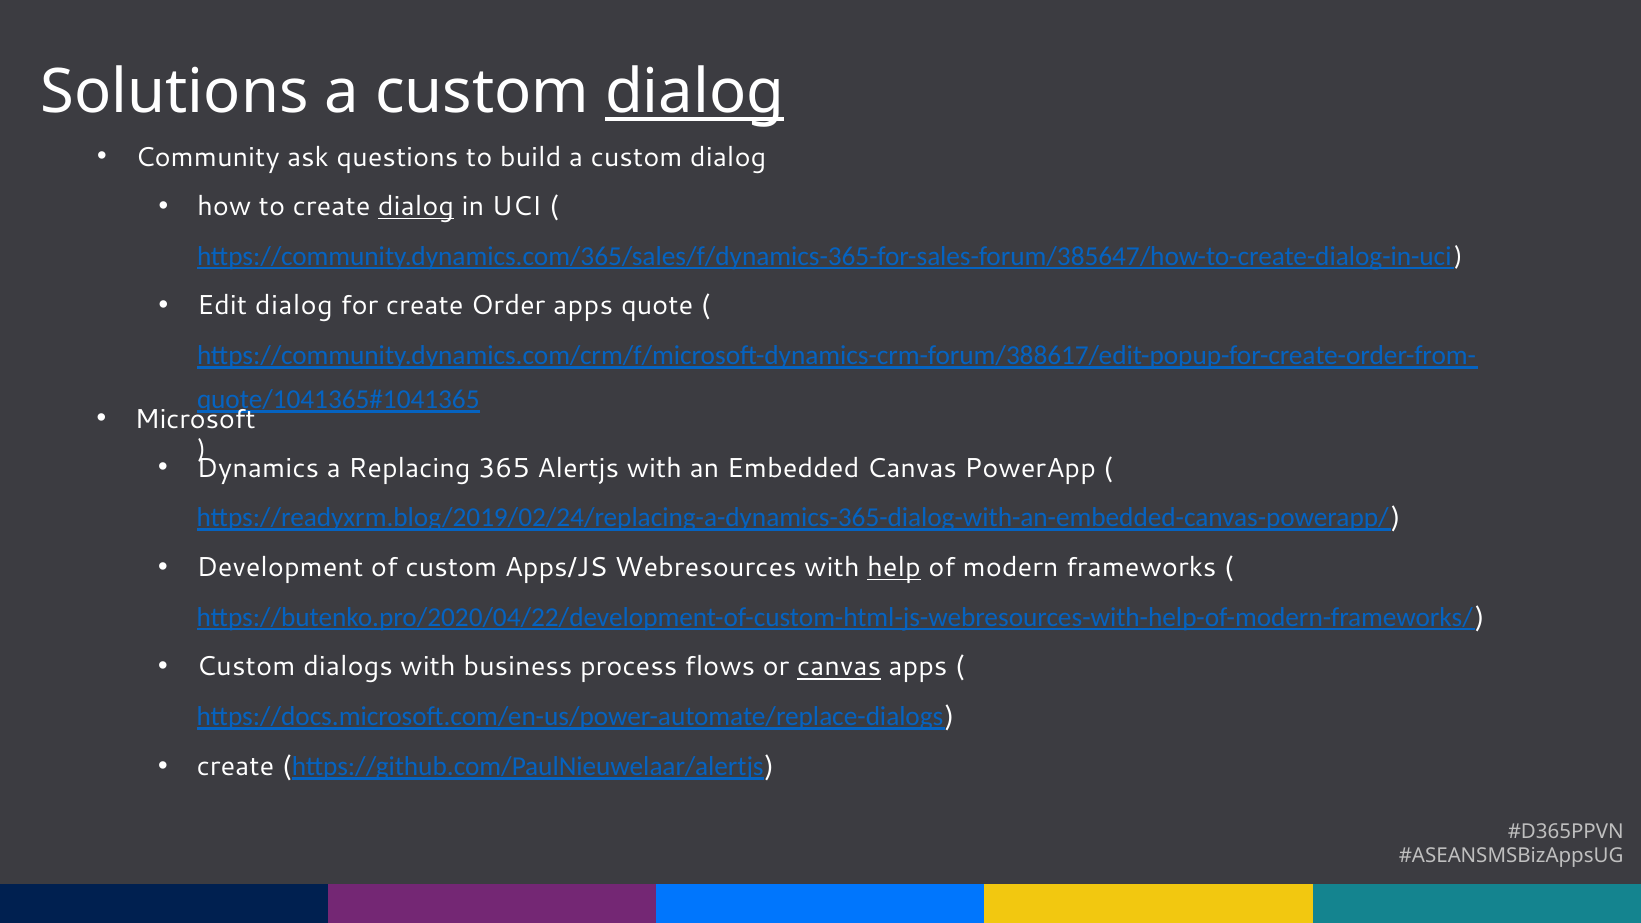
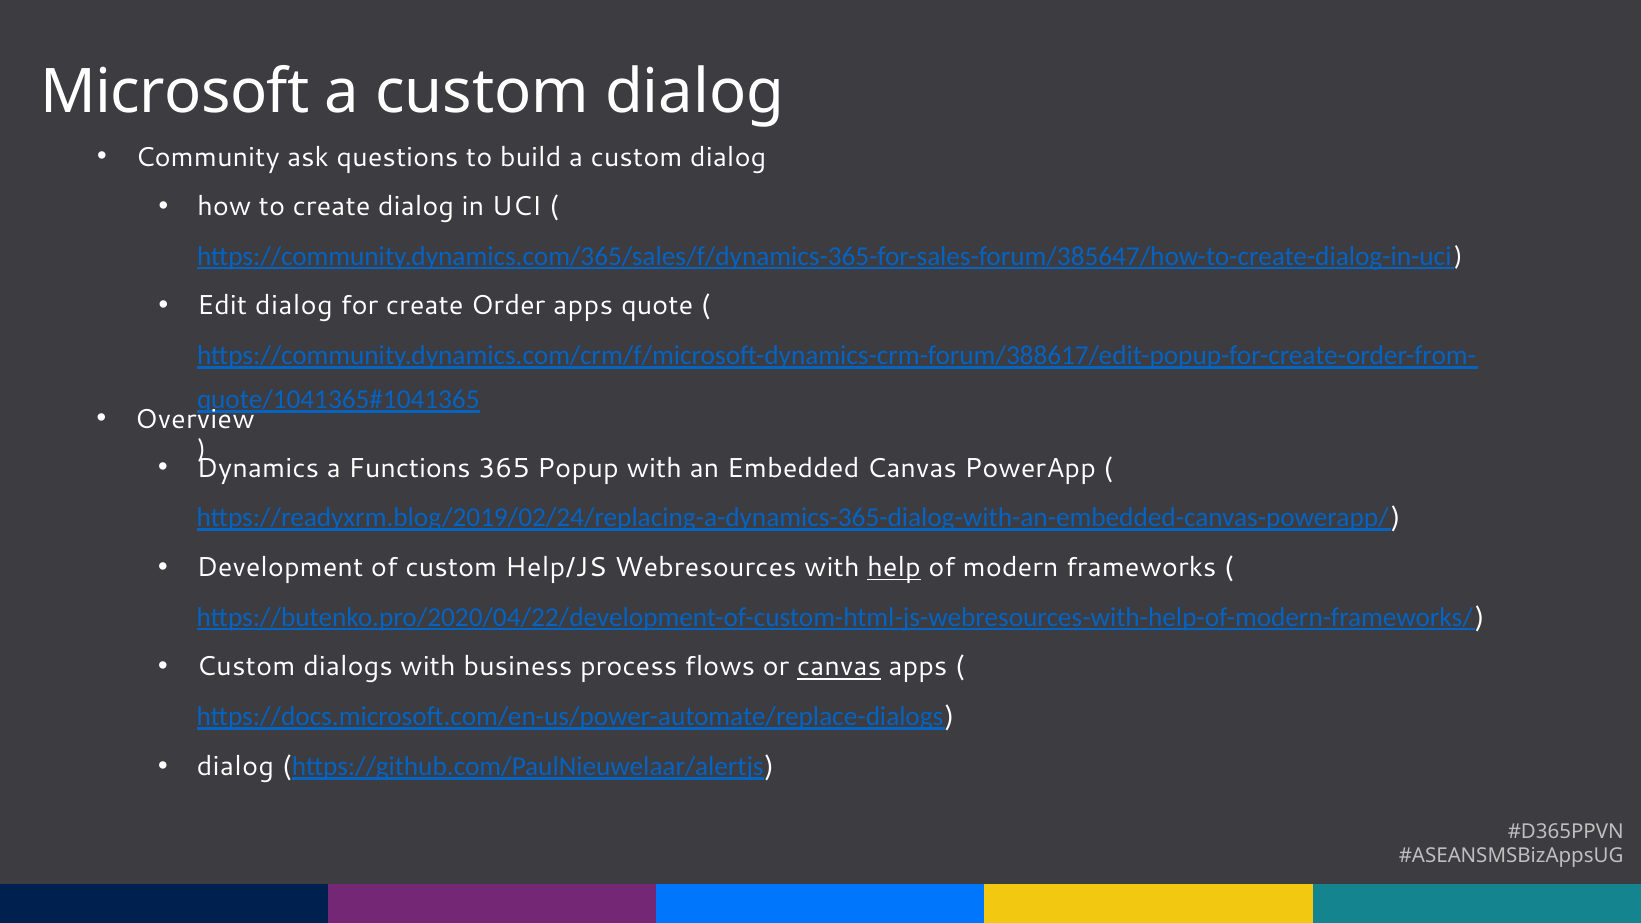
Solutions: Solutions -> Microsoft
dialog at (695, 93) underline: present -> none
dialog at (416, 207) underline: present -> none
Microsoft: Microsoft -> Overview
Replacing: Replacing -> Functions
Alertjs: Alertjs -> Popup
Apps/JS: Apps/JS -> Help/JS
create at (236, 767): create -> dialog
